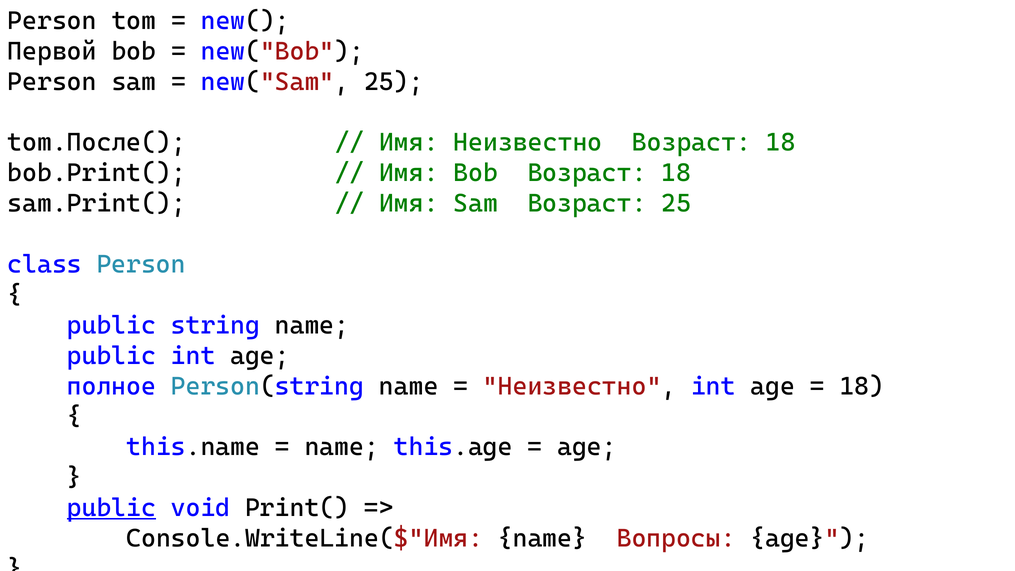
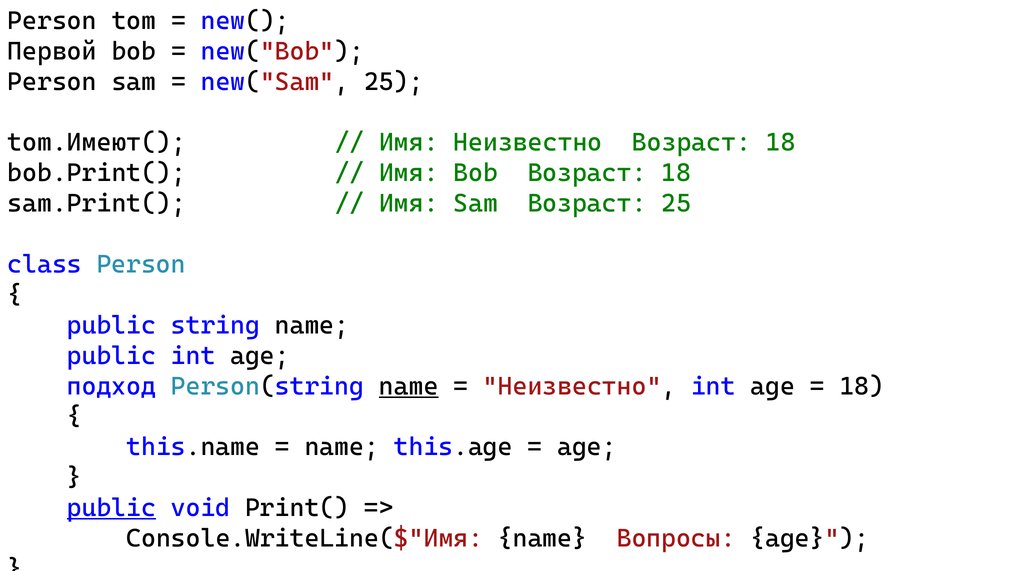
tom.После(: tom.После( -> tom.Имеют(
полное: полное -> подход
name at (409, 386) underline: none -> present
